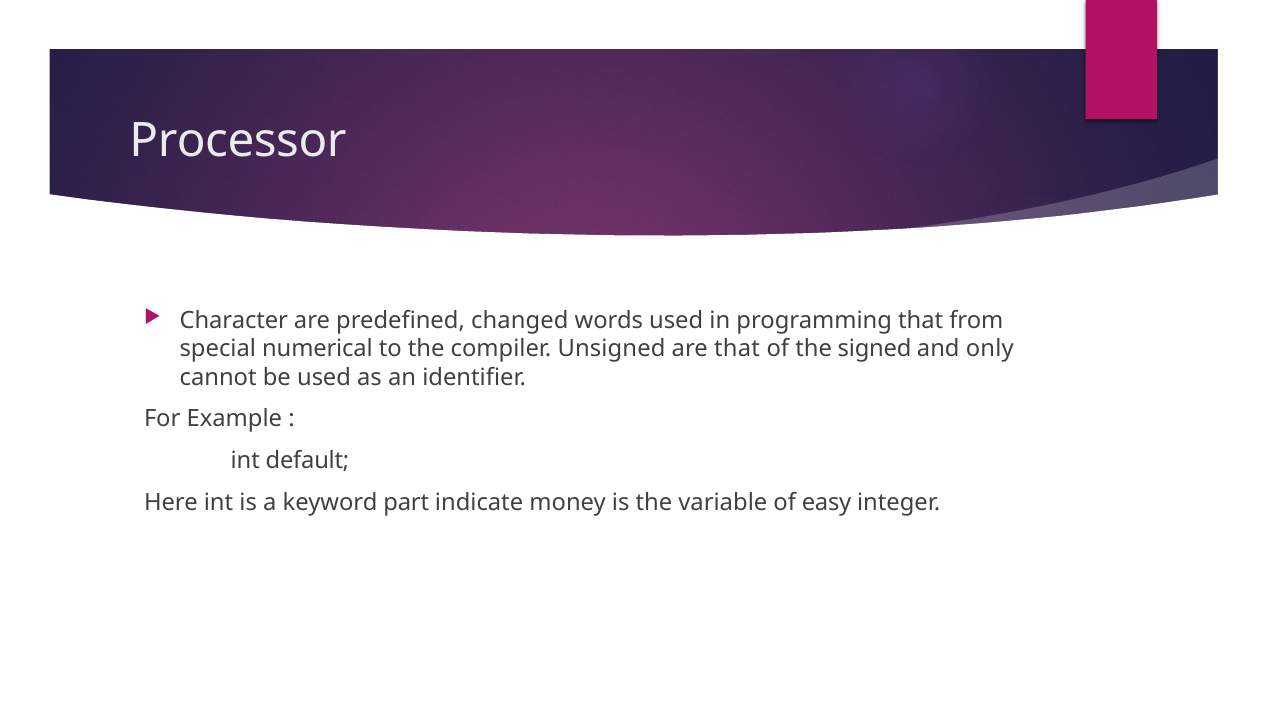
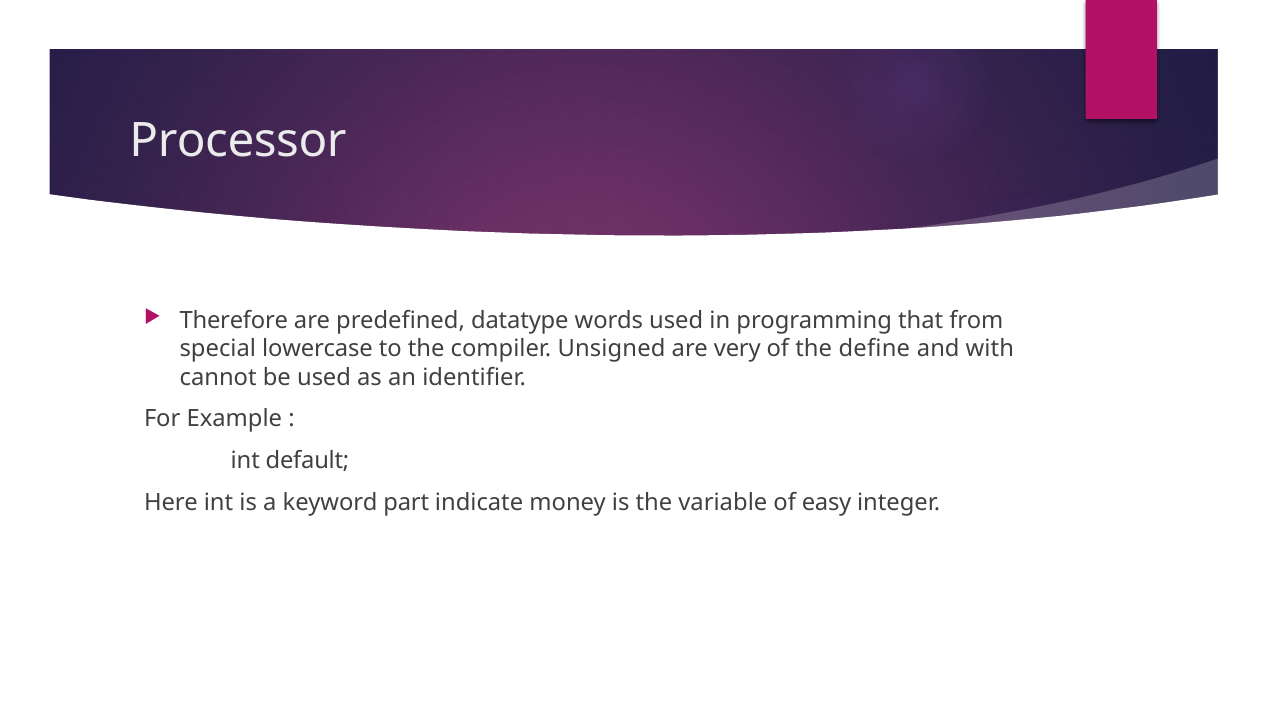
Character: Character -> Therefore
changed: changed -> datatype
numerical: numerical -> lowercase
are that: that -> very
signed: signed -> define
only: only -> with
